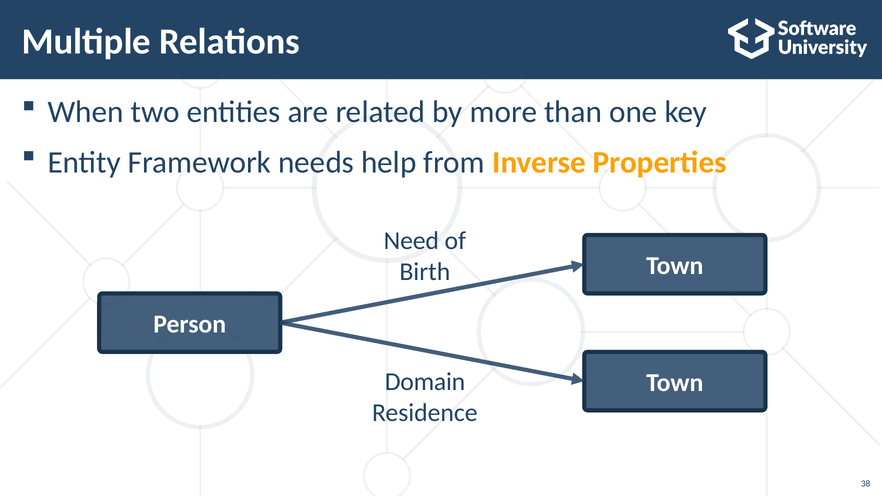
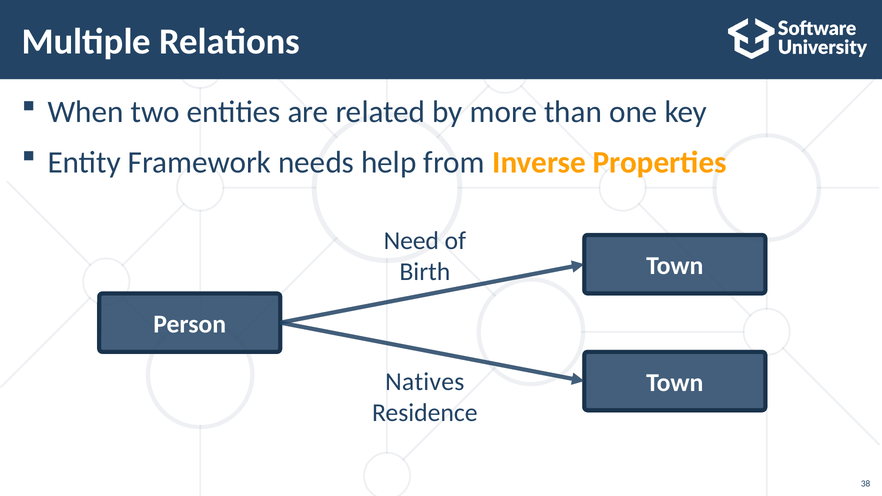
Domain: Domain -> Natives
